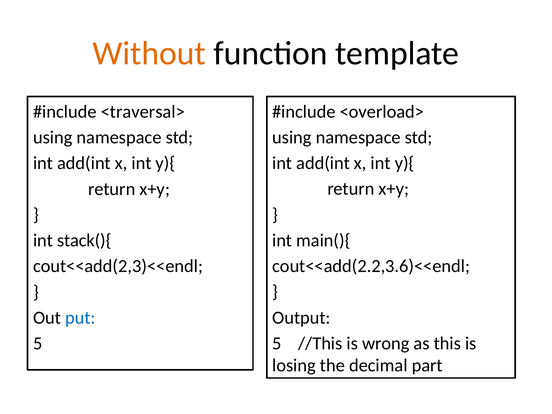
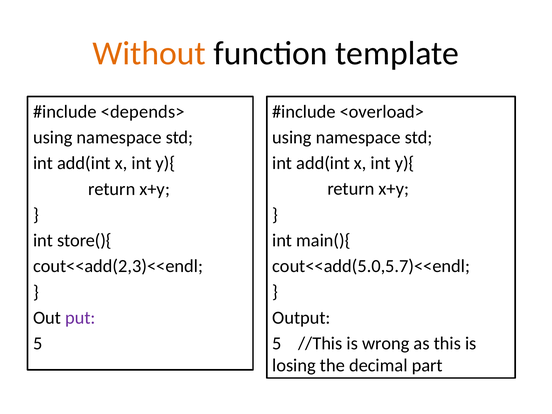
<traversal>: <traversal> -> <depends>
stack(){: stack(){ -> store(){
cout<<add(2.2,3.6)<<endl: cout<<add(2.2,3.6)<<endl -> cout<<add(5.0,5.7)<<endl
put colour: blue -> purple
